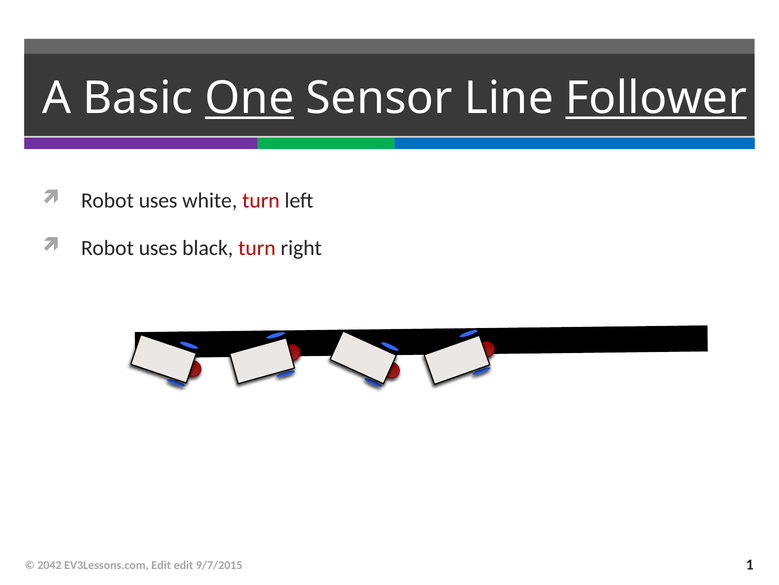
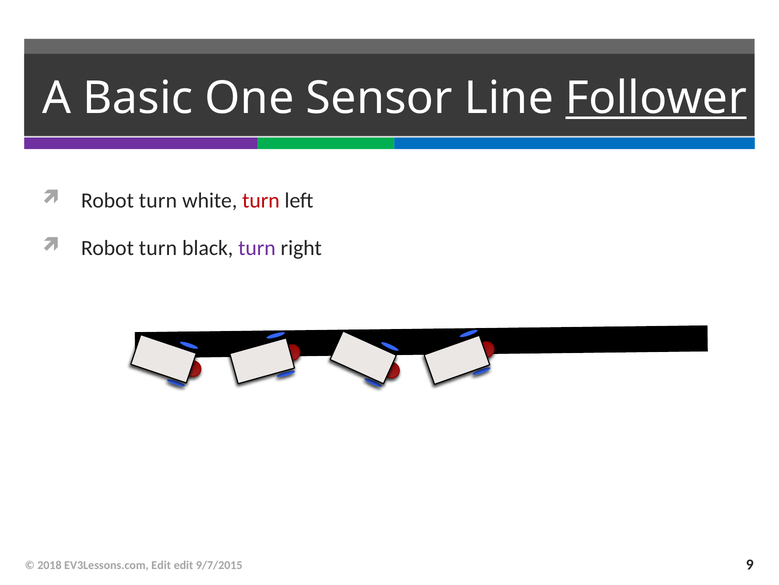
One underline: present -> none
uses at (158, 200): uses -> turn
uses at (158, 248): uses -> turn
turn at (257, 248) colour: red -> purple
2042: 2042 -> 2018
1: 1 -> 9
